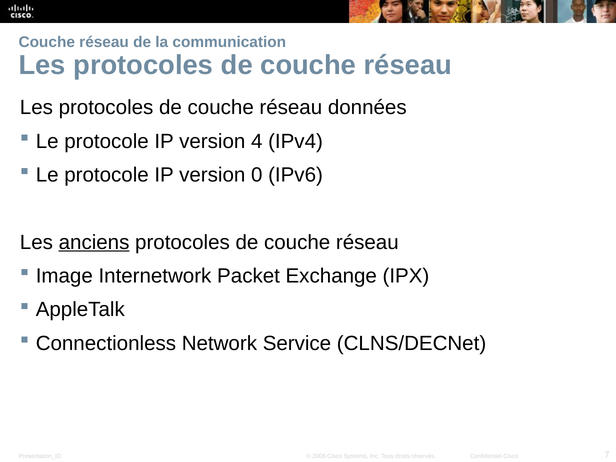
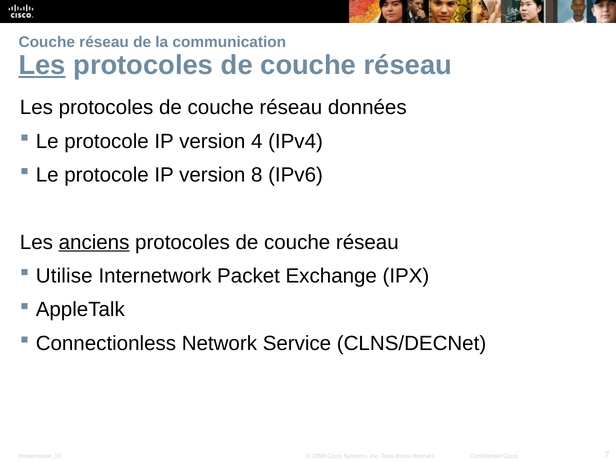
Les at (42, 65) underline: none -> present
0: 0 -> 8
Image: Image -> Utilise
